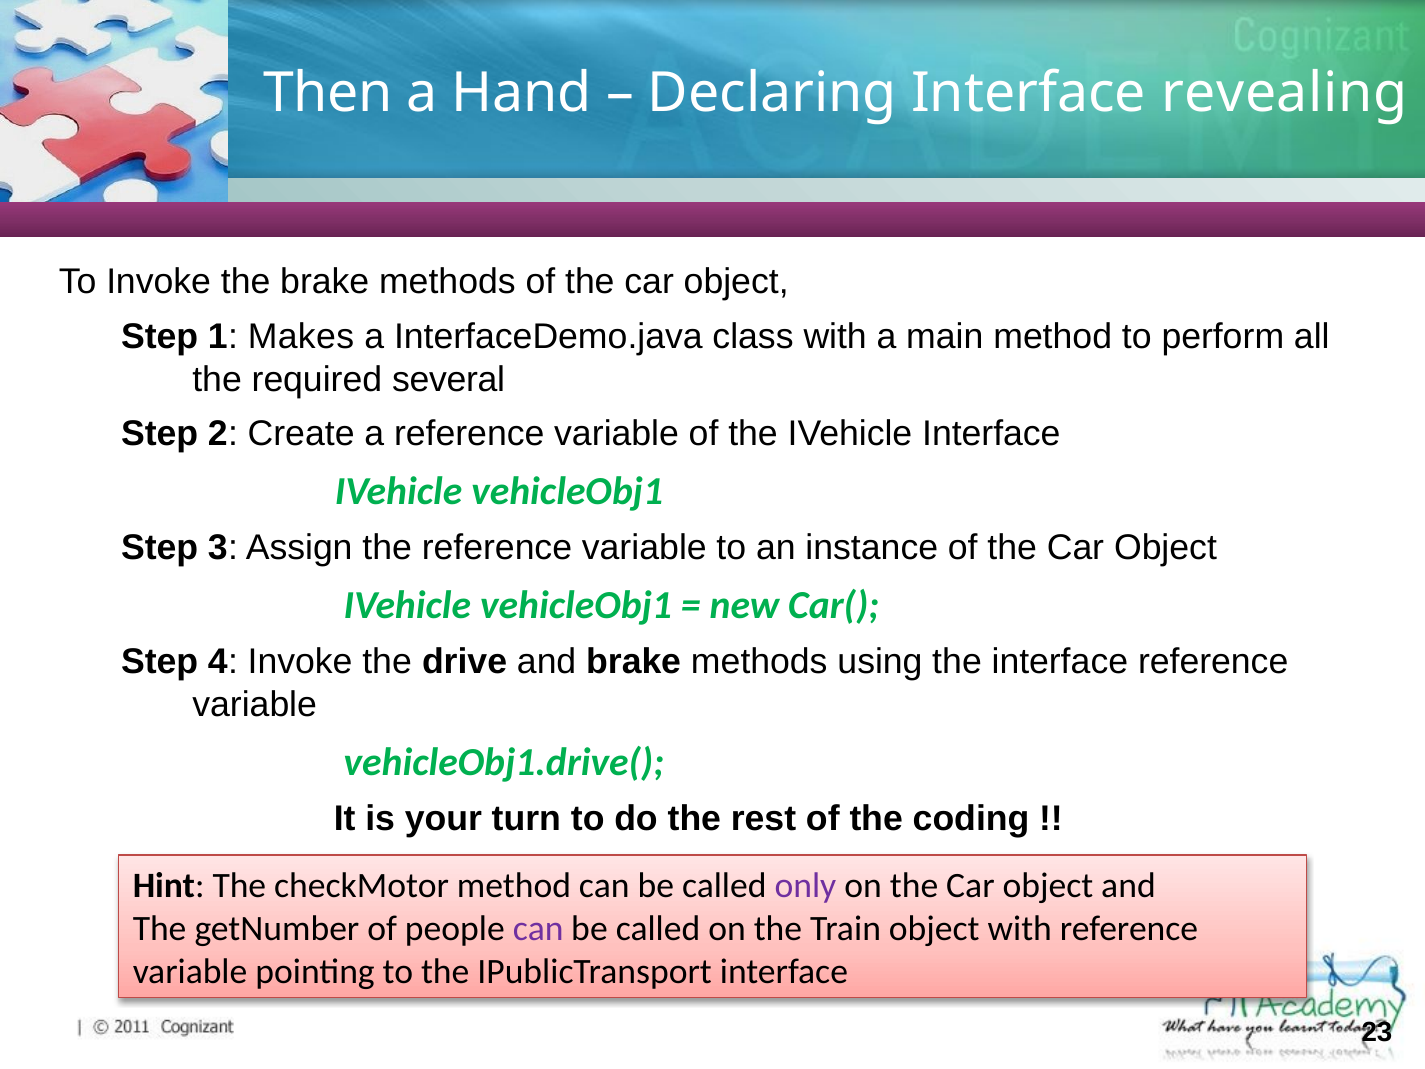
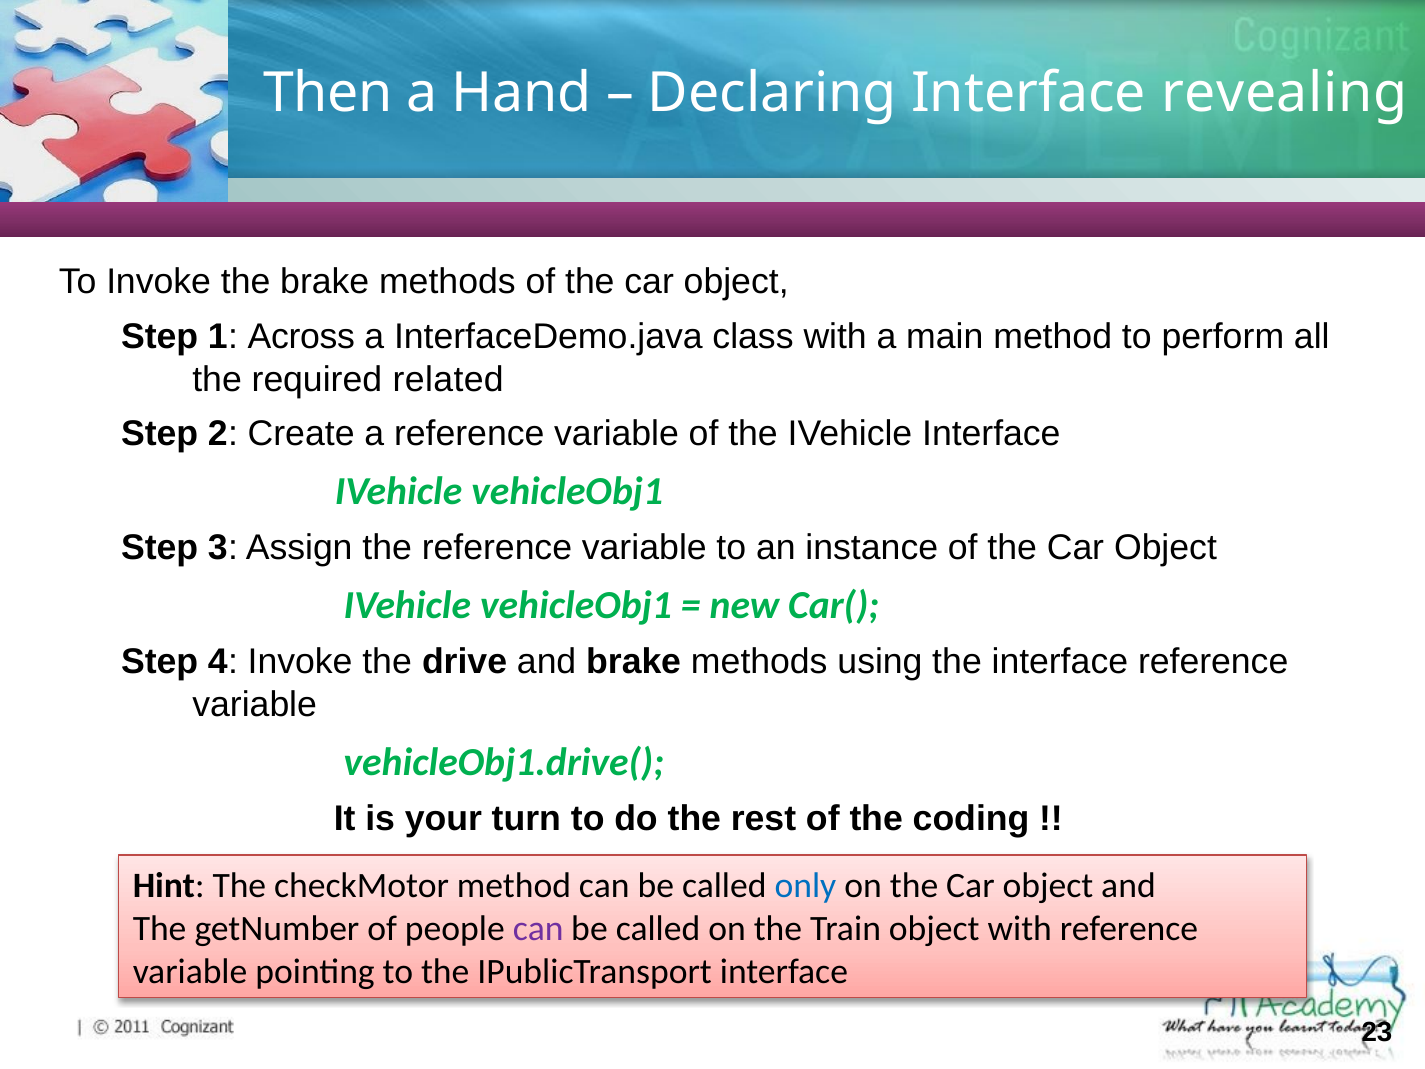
Makes: Makes -> Across
several: several -> related
only colour: purple -> blue
